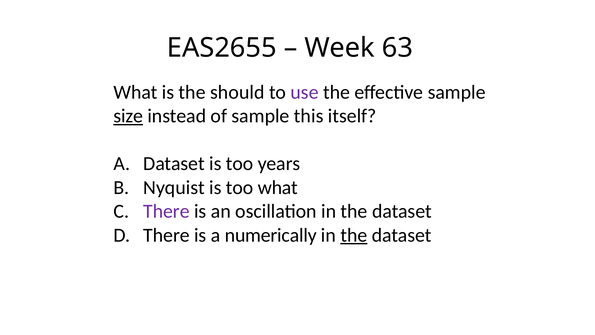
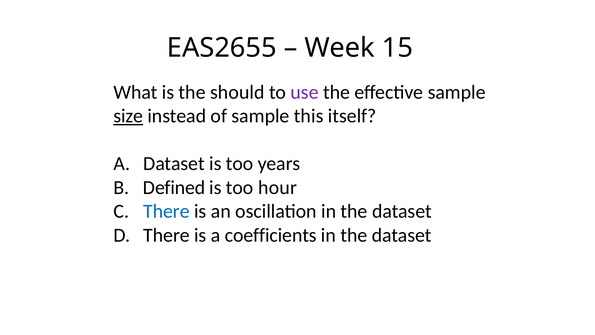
63: 63 -> 15
Nyquist: Nyquist -> Defined
too what: what -> hour
There at (166, 211) colour: purple -> blue
numerically: numerically -> coefficients
the at (354, 235) underline: present -> none
